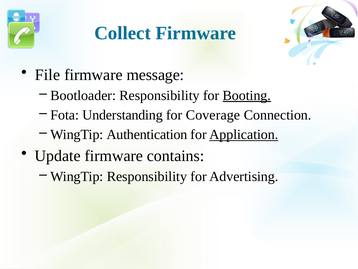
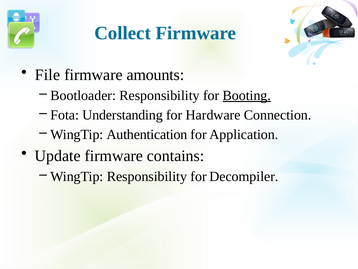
message: message -> amounts
Coverage: Coverage -> Hardware
Application underline: present -> none
Advertising: Advertising -> Decompiler
